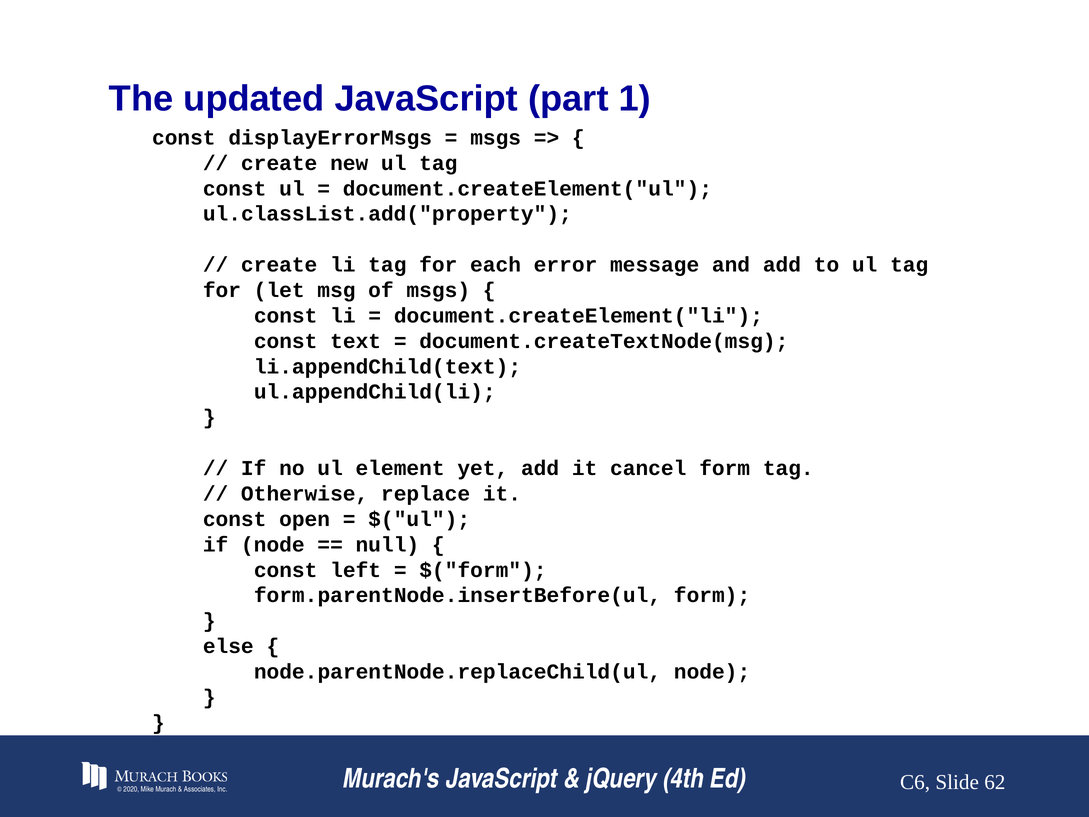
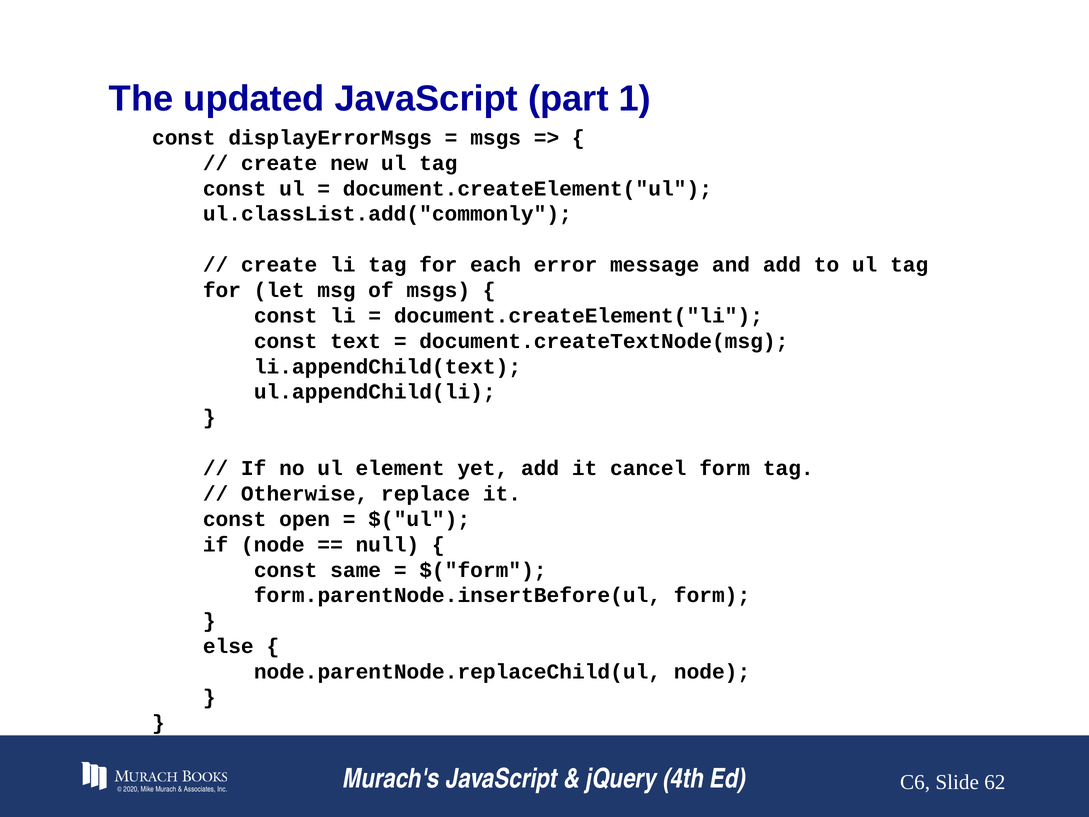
ul.classList.add("property: ul.classList.add("property -> ul.classList.add("commonly
left: left -> same
